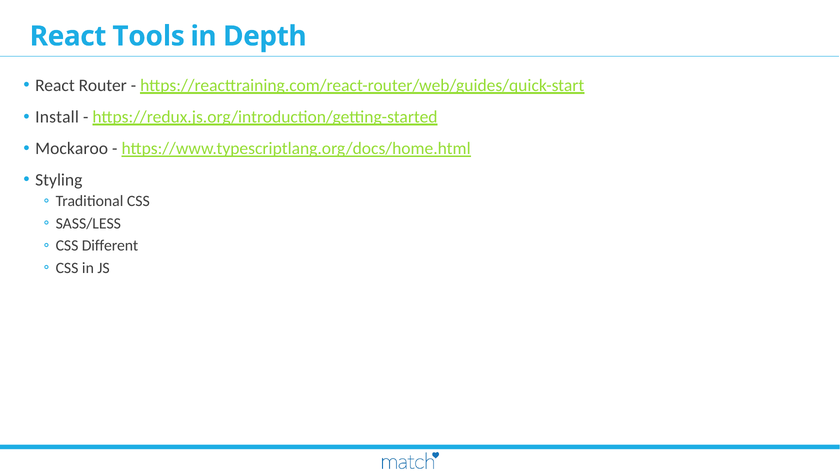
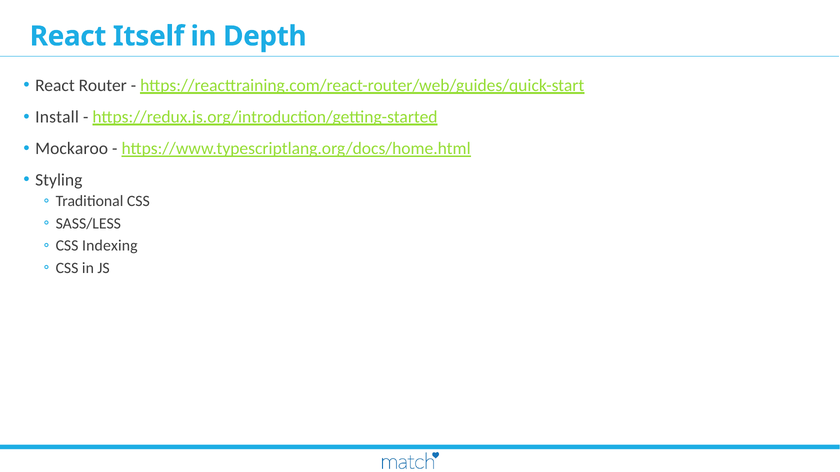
Tools: Tools -> Itself
Different: Different -> Indexing
